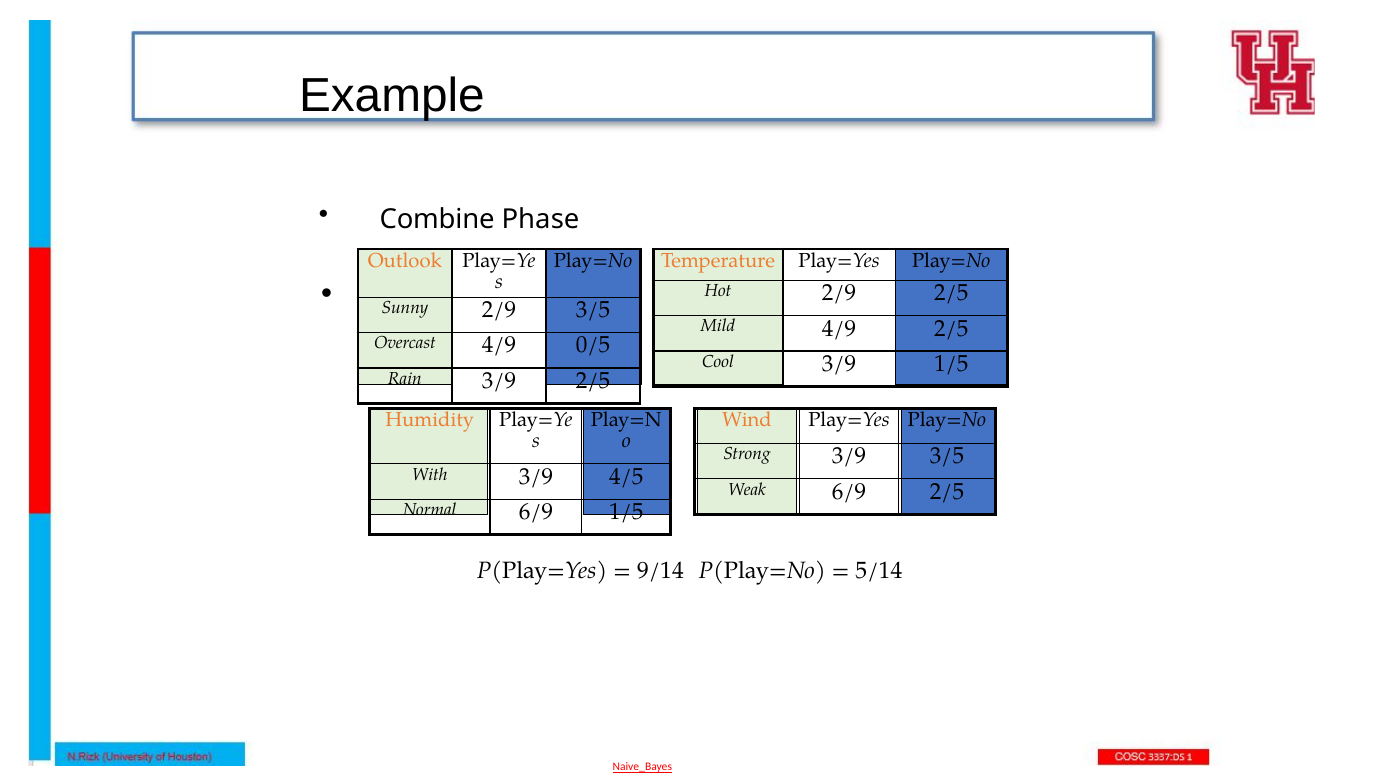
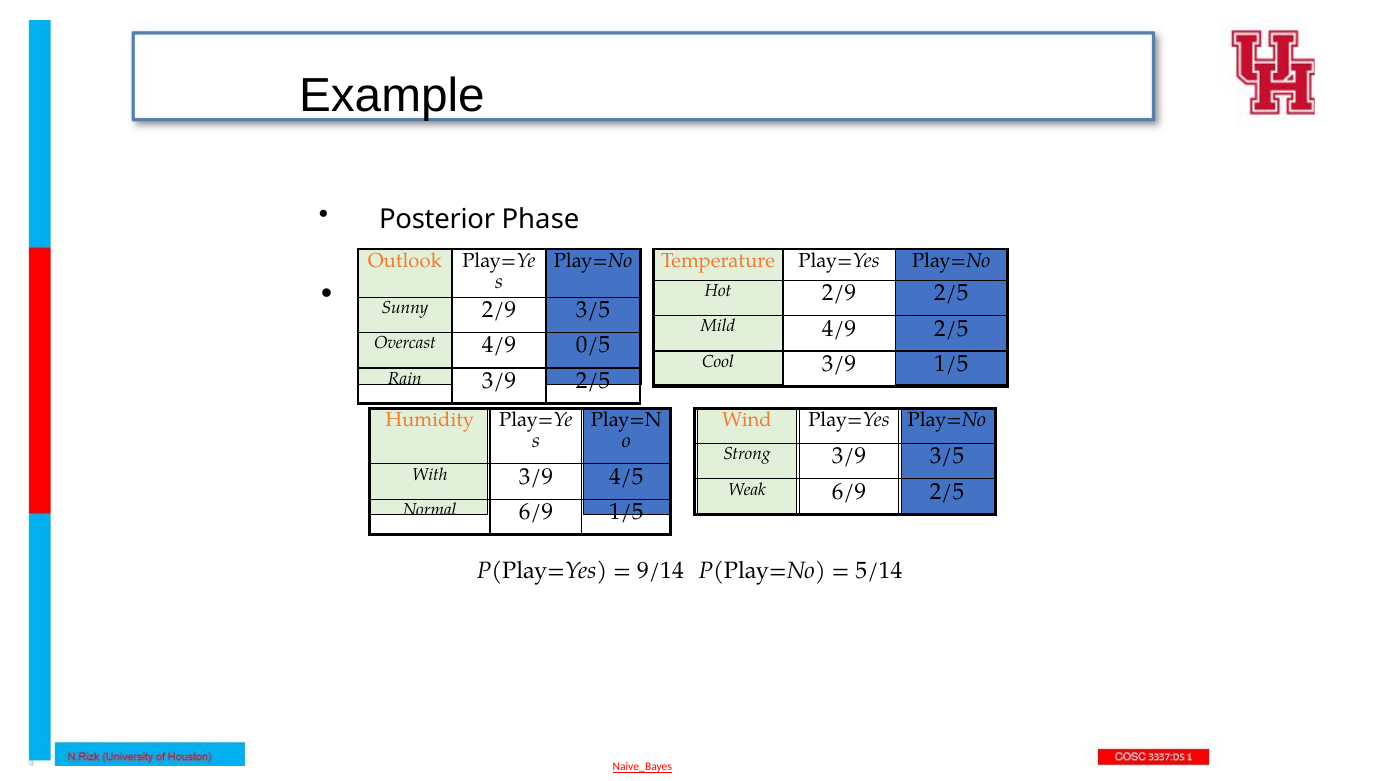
Combine: Combine -> Posterior
